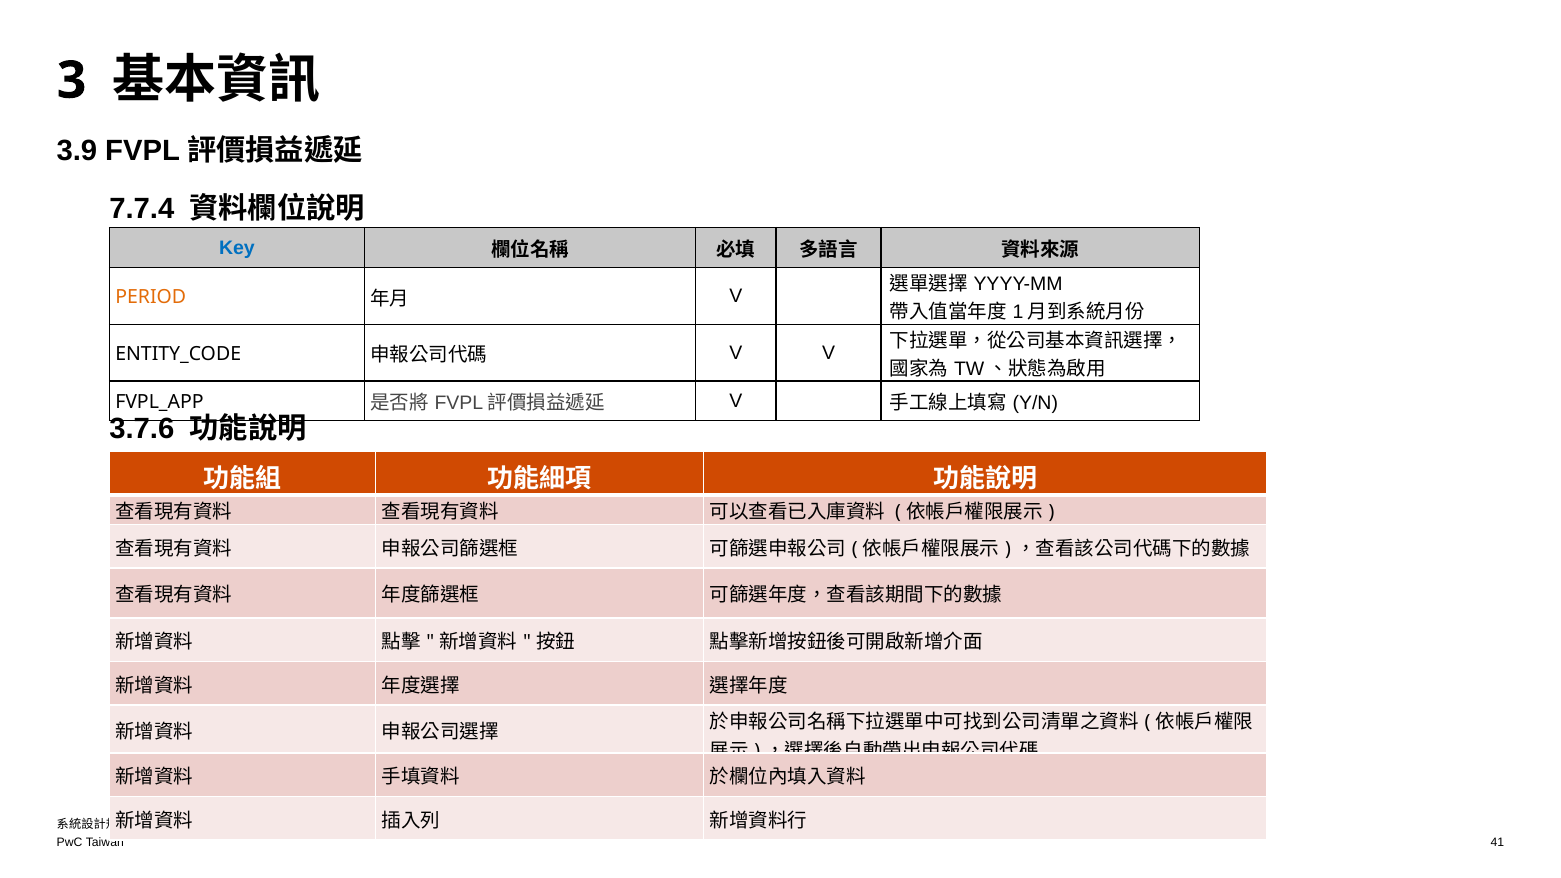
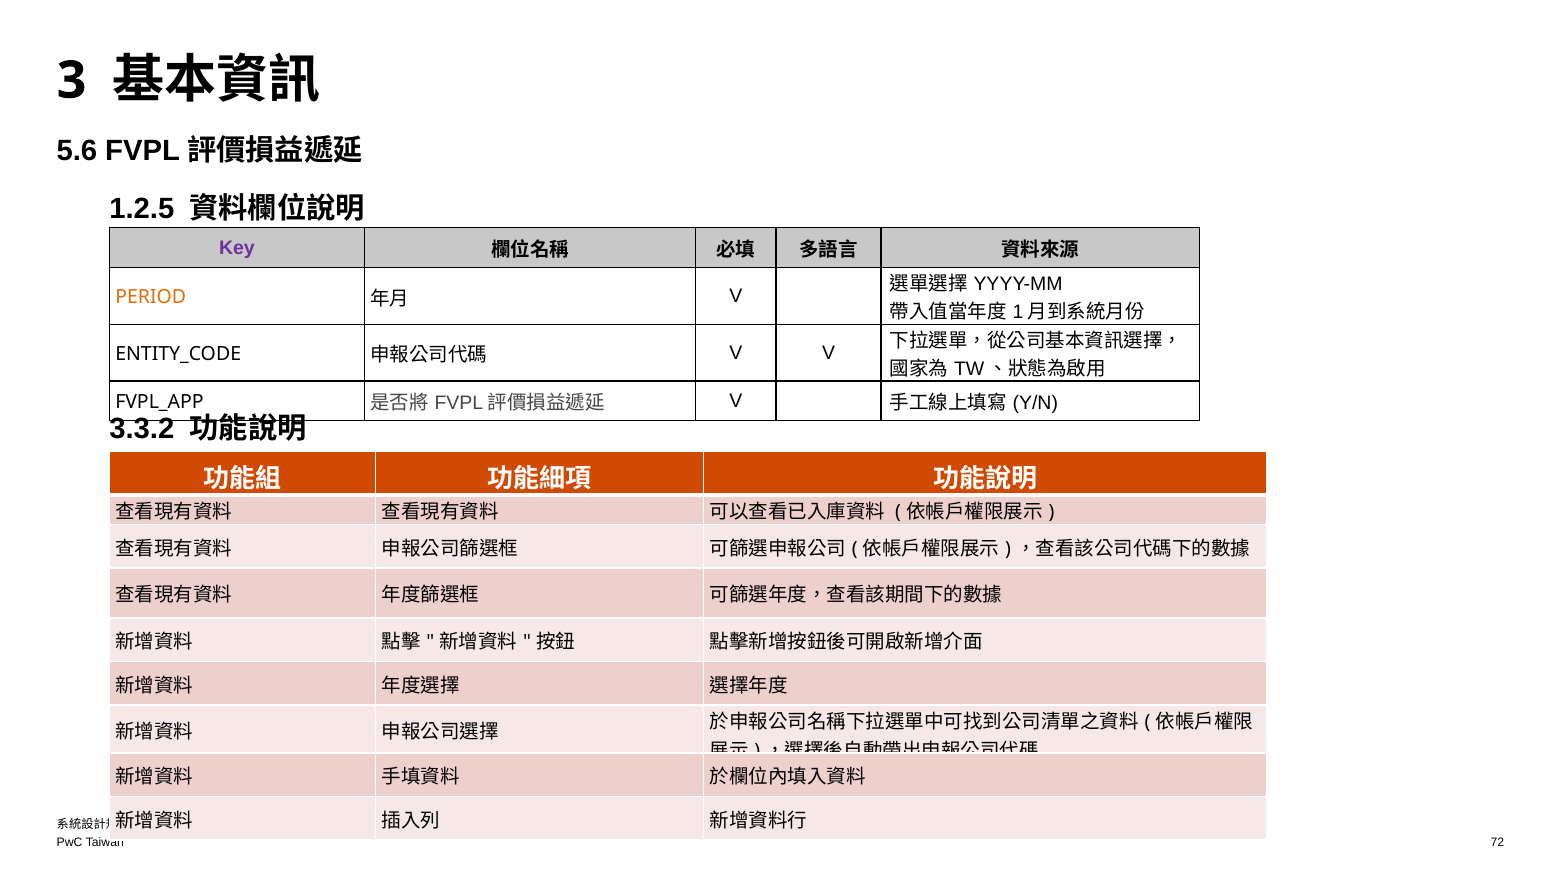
3.9: 3.9 -> 5.6
7.7.4: 7.7.4 -> 1.2.5
Key colour: blue -> purple
3.7.6: 3.7.6 -> 3.3.2
41: 41 -> 72
